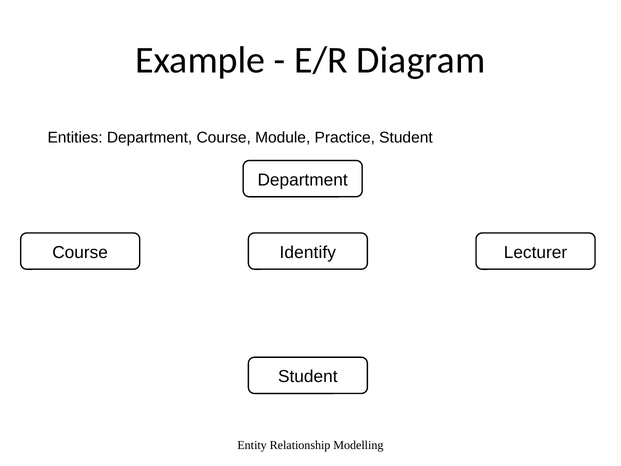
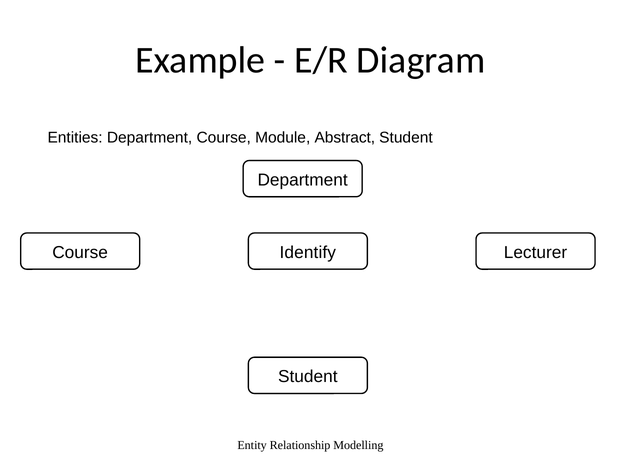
Practice: Practice -> Abstract
